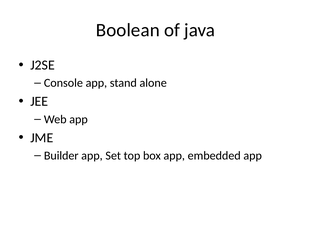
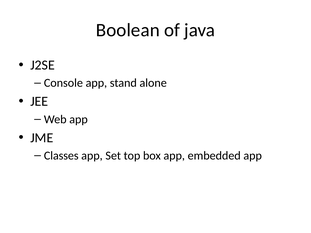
Builder: Builder -> Classes
